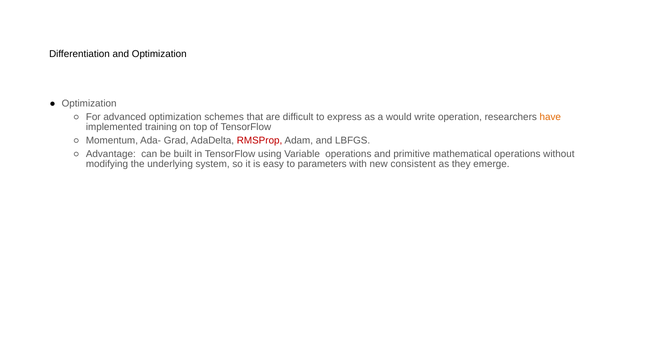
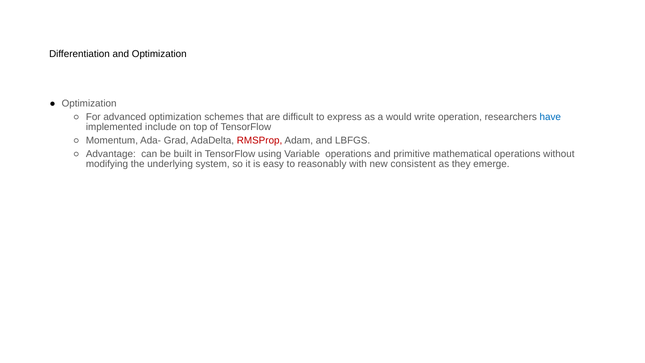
have colour: orange -> blue
training: training -> include
parameters: parameters -> reasonably
